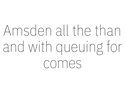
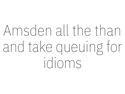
with: with -> take
comes: comes -> idioms
